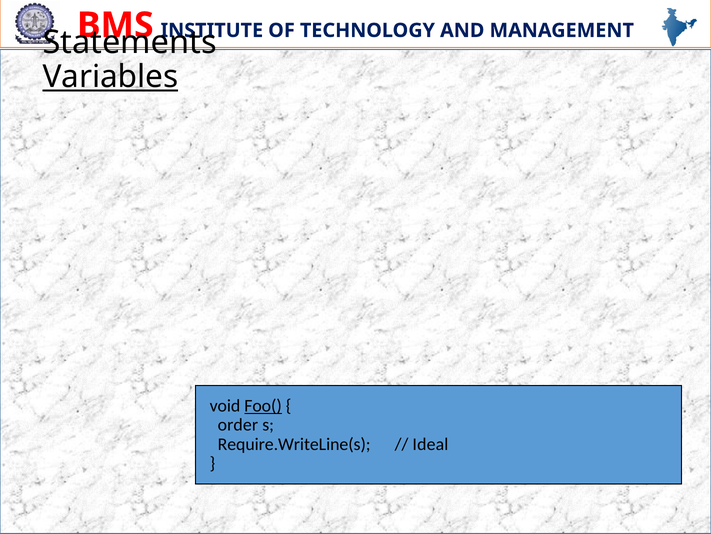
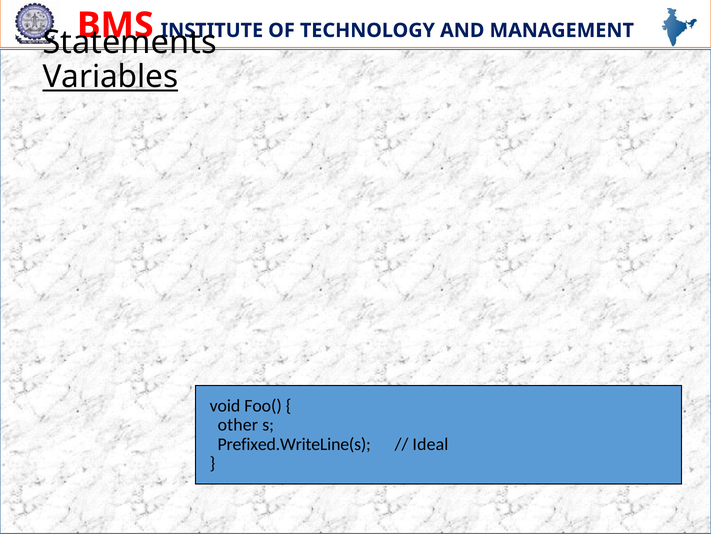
Foo( underline: present -> none
order: order -> other
Require.WriteLine(s: Require.WriteLine(s -> Prefixed.WriteLine(s
